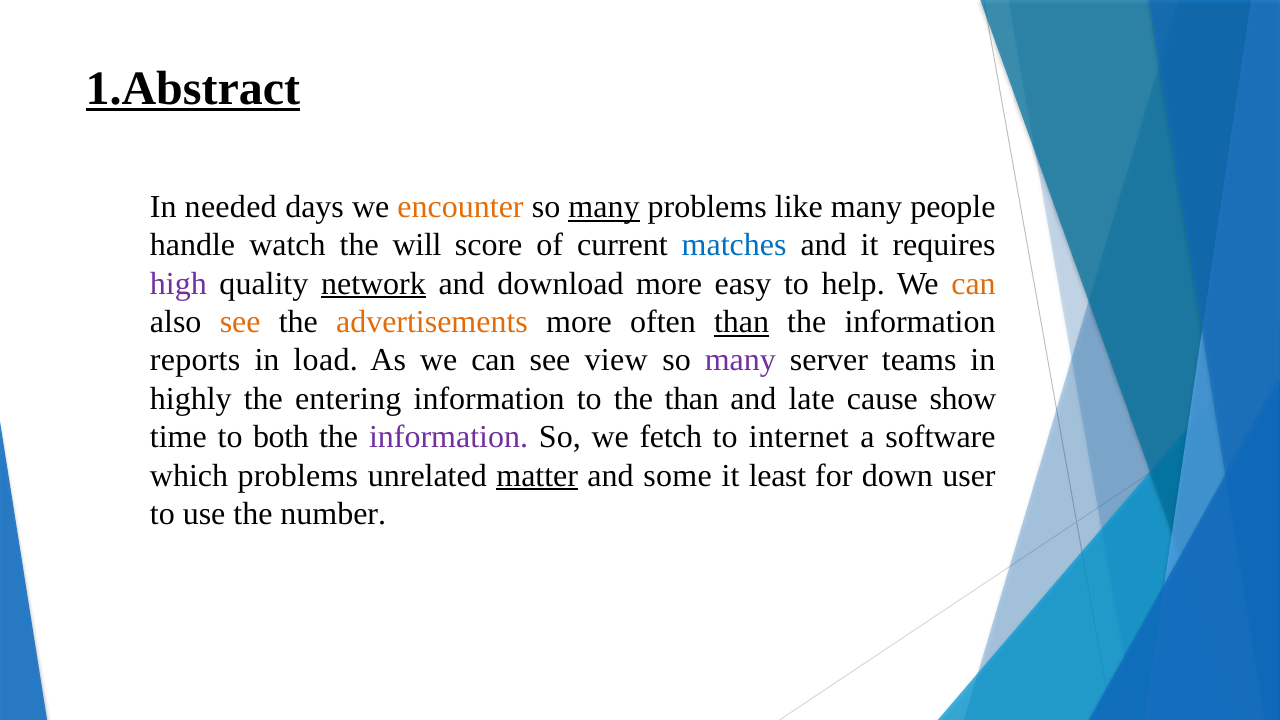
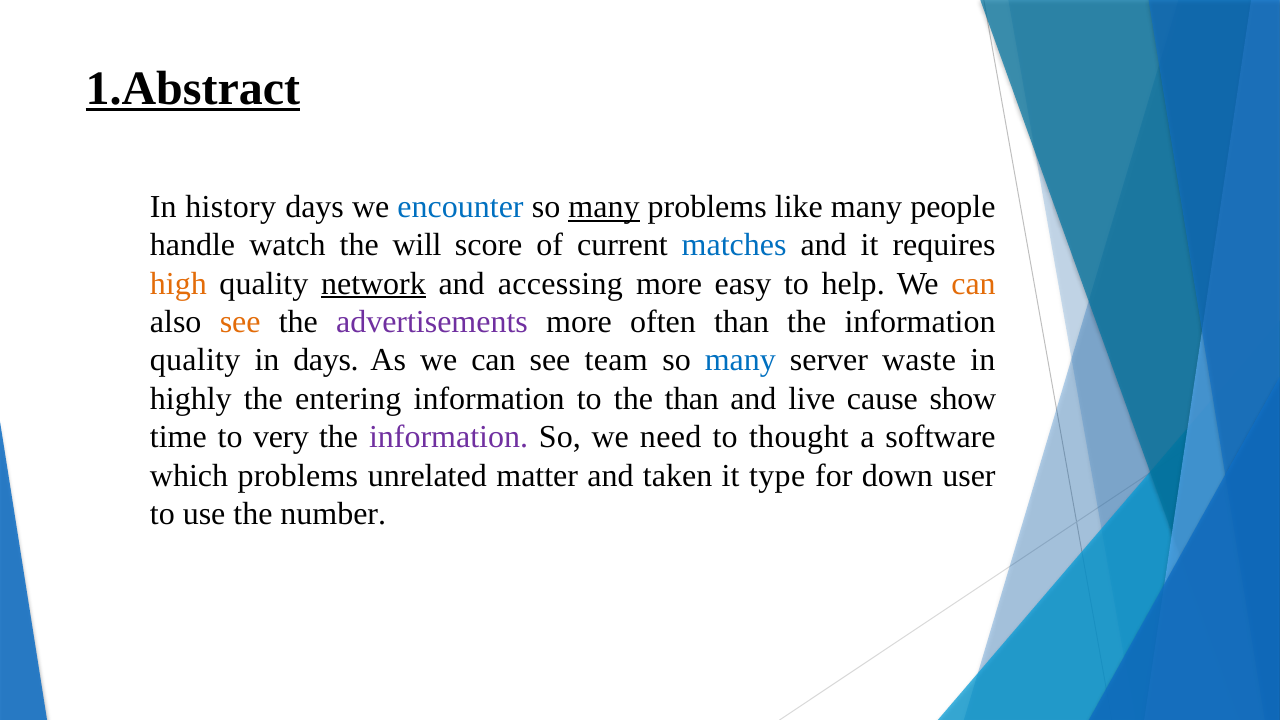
needed: needed -> history
encounter colour: orange -> blue
high colour: purple -> orange
download: download -> accessing
advertisements colour: orange -> purple
than at (742, 322) underline: present -> none
reports at (195, 360): reports -> quality
in load: load -> days
view: view -> team
many at (740, 360) colour: purple -> blue
teams: teams -> waste
late: late -> live
both: both -> very
fetch: fetch -> need
internet: internet -> thought
matter underline: present -> none
some: some -> taken
least: least -> type
